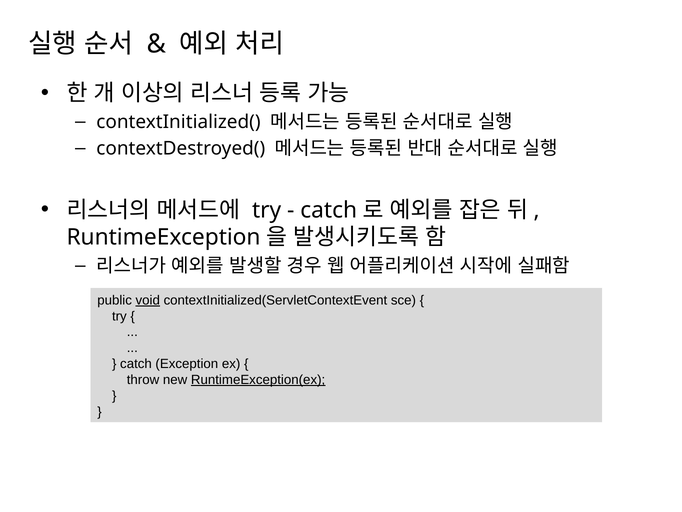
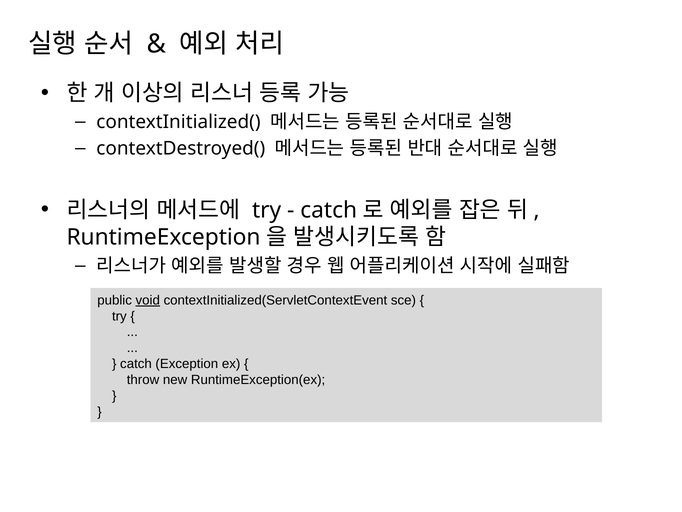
RuntimeException(ex underline: present -> none
